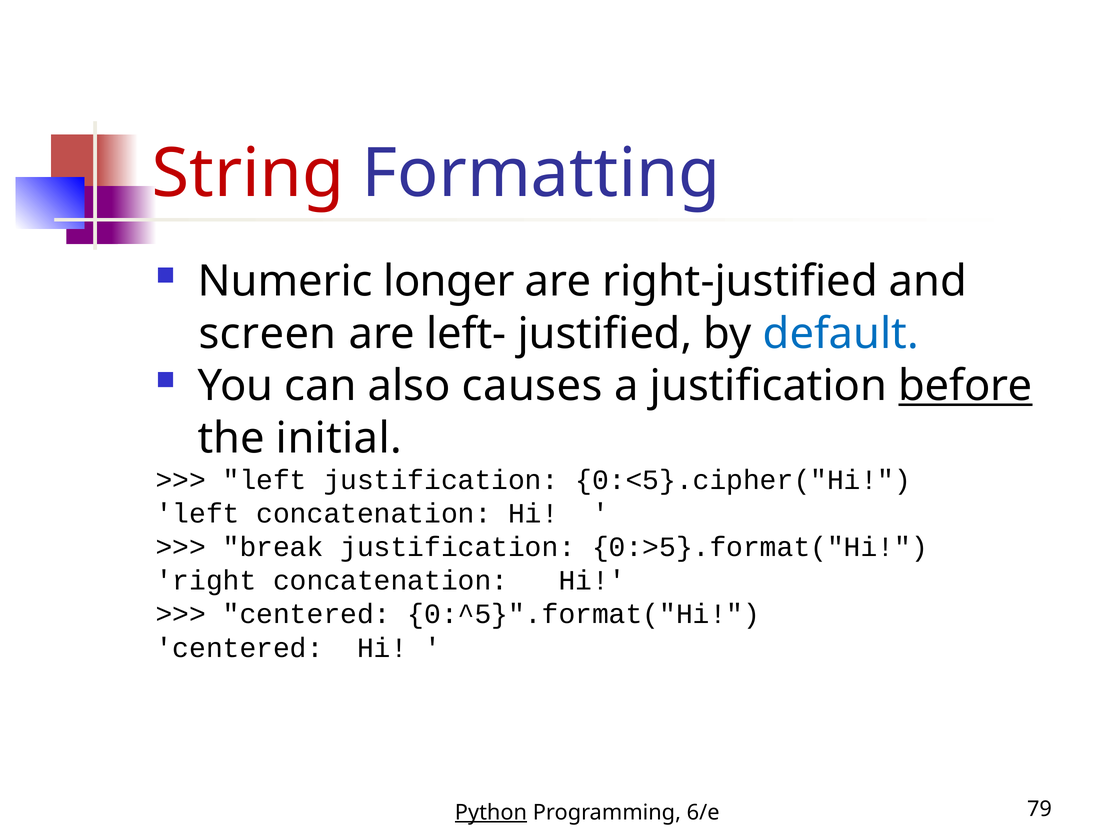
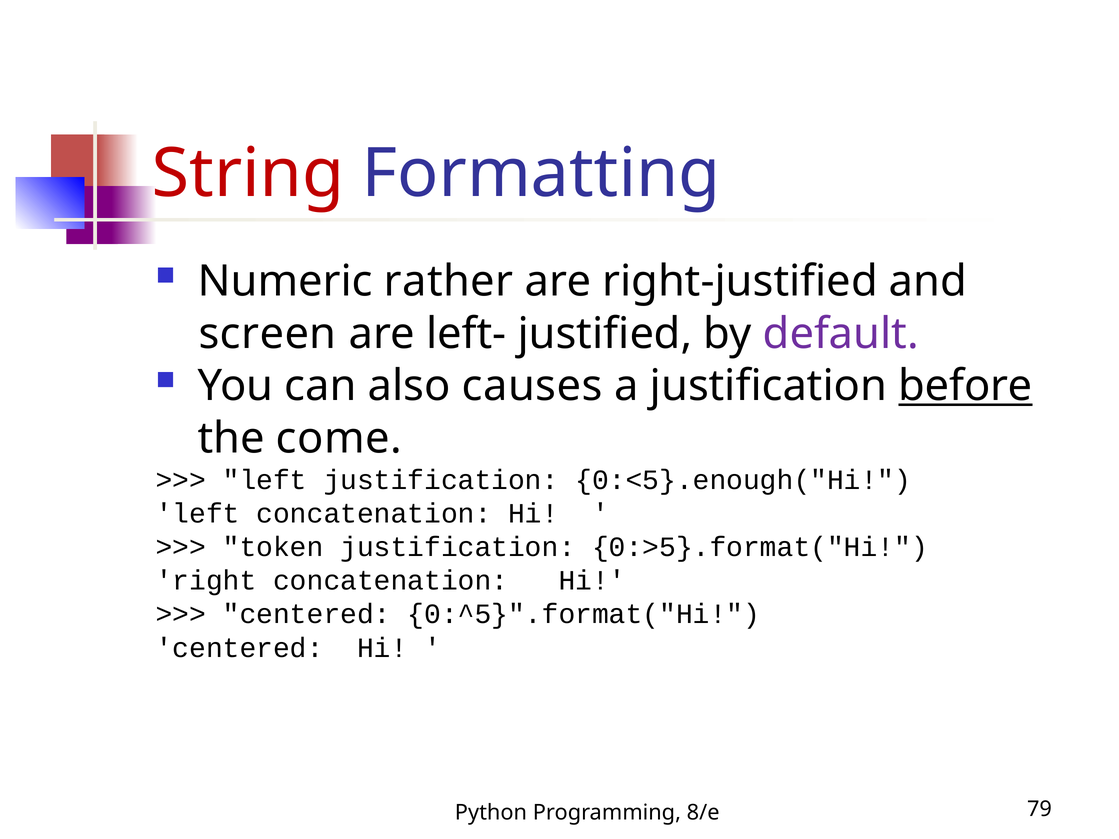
longer: longer -> rather
default colour: blue -> purple
initial: initial -> come
0:<5}.cipher("Hi: 0:<5}.cipher("Hi -> 0:<5}.enough("Hi
break: break -> token
Python underline: present -> none
6/e: 6/e -> 8/e
